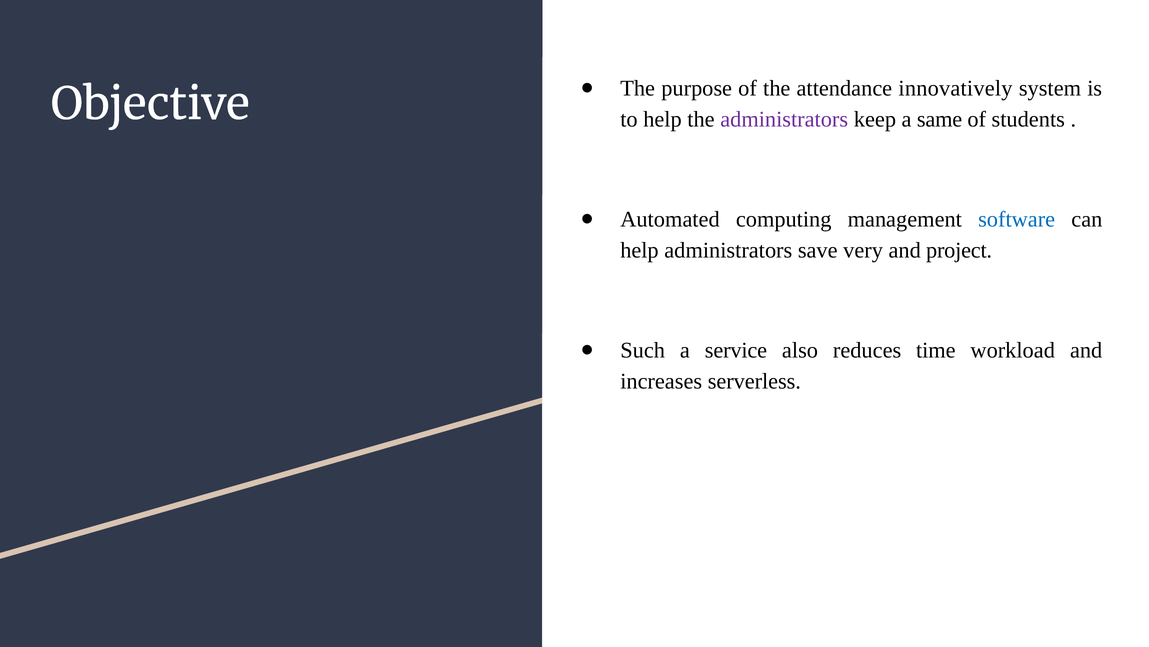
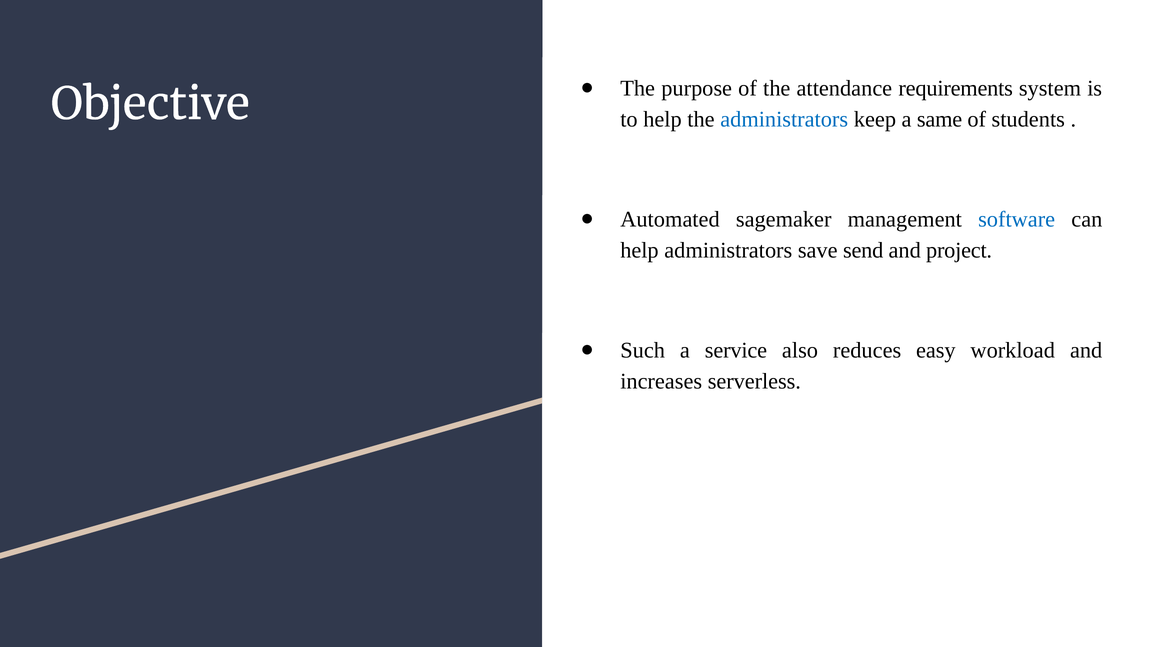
innovatively: innovatively -> requirements
administrators at (784, 119) colour: purple -> blue
computing: computing -> sagemaker
very: very -> send
time: time -> easy
